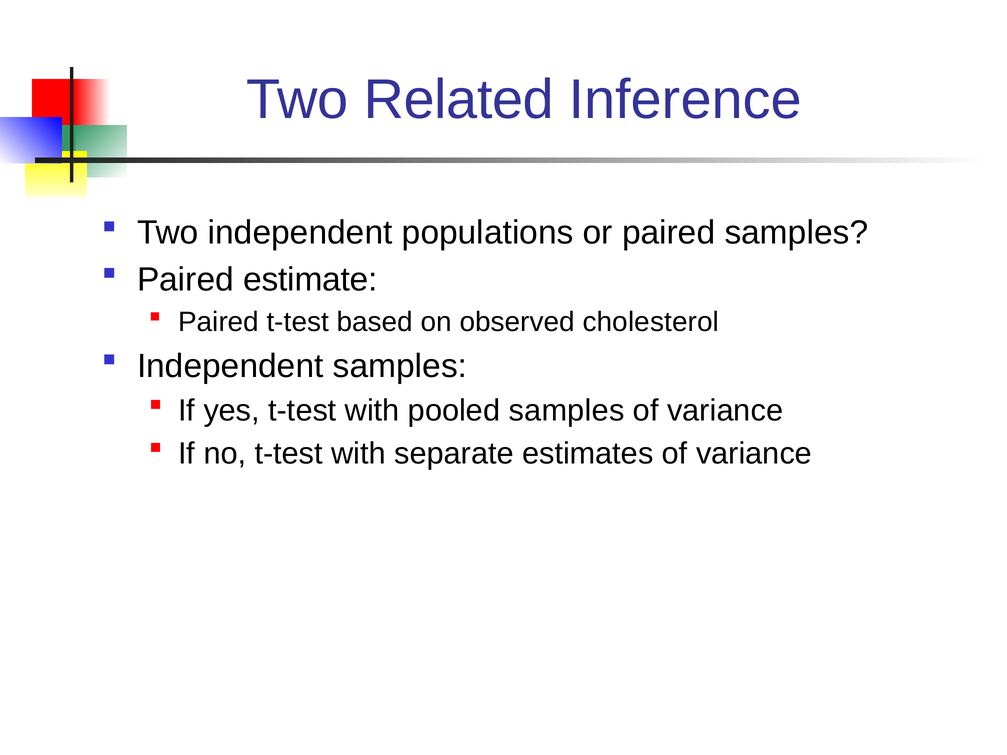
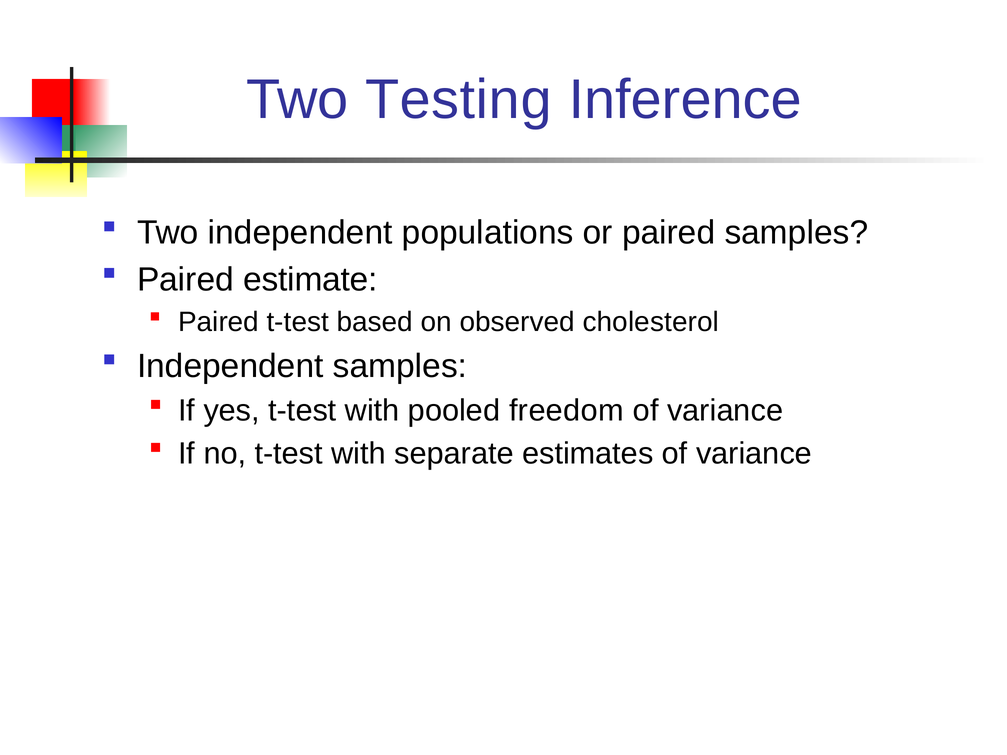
Related: Related -> Testing
pooled samples: samples -> freedom
